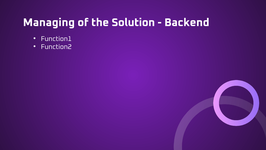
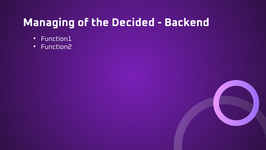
Solution: Solution -> Decided
